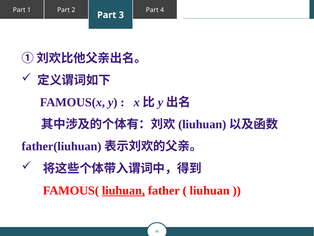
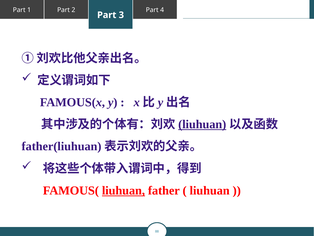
liuhuan at (202, 124) underline: none -> present
